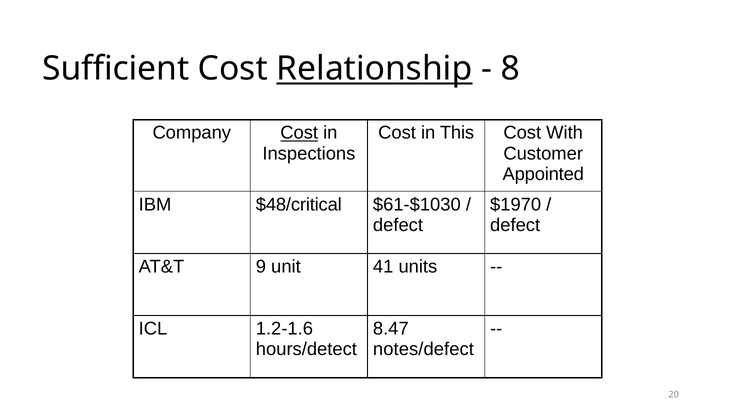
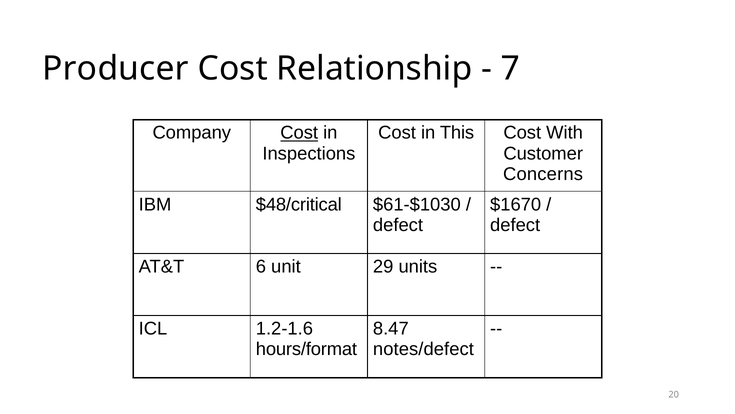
Sufficient: Sufficient -> Producer
Relationship underline: present -> none
8: 8 -> 7
Appointed: Appointed -> Concerns
$1970: $1970 -> $1670
9: 9 -> 6
41: 41 -> 29
hours/detect: hours/detect -> hours/format
